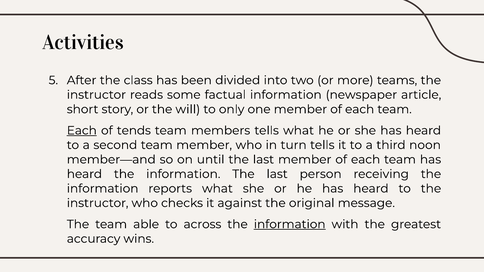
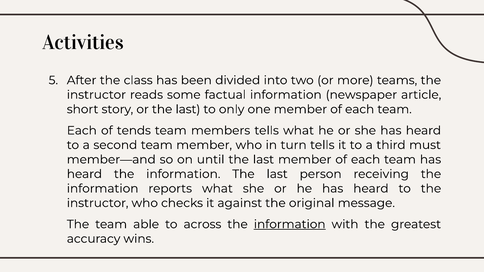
or the will: will -> last
Each at (82, 131) underline: present -> none
noon: noon -> must
